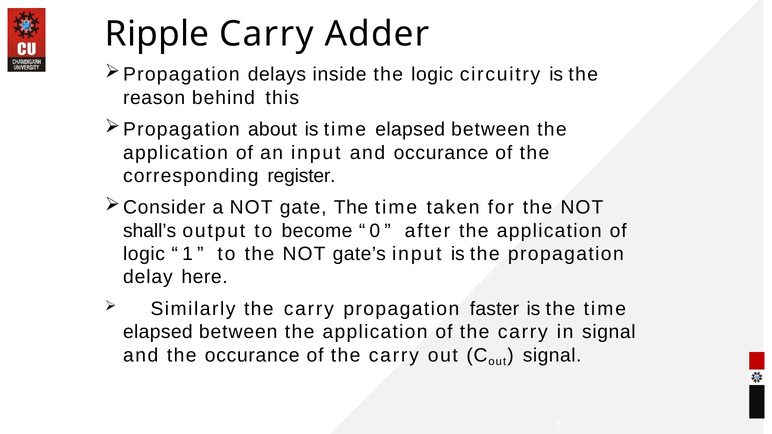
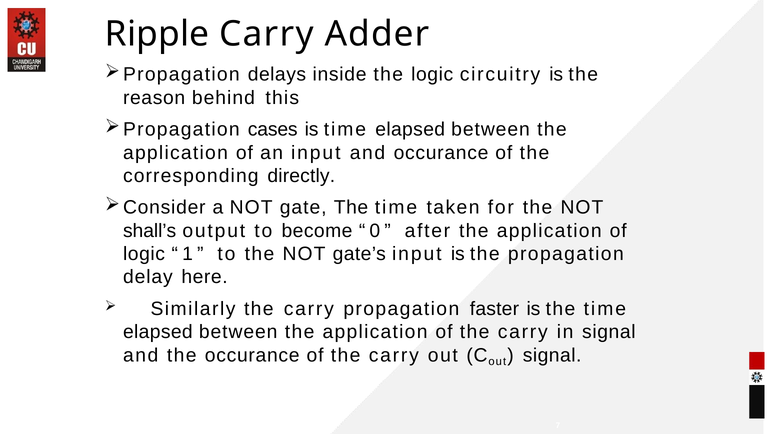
about: about -> cases
register: register -> directly
